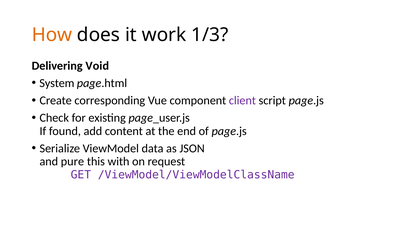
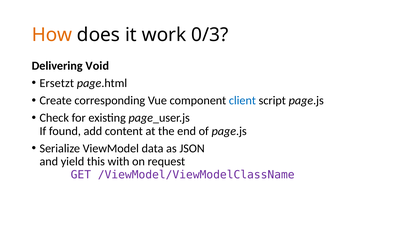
1/3: 1/3 -> 0/3
System: System -> Ersetzt
client colour: purple -> blue
pure: pure -> yield
